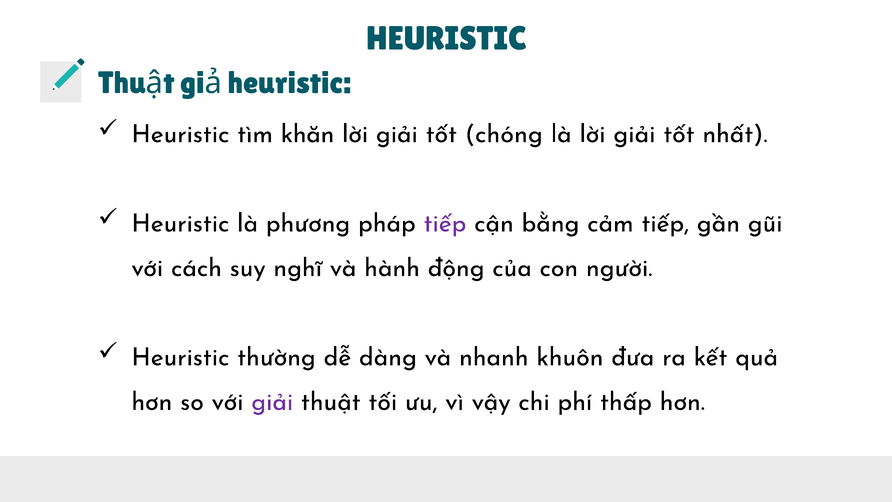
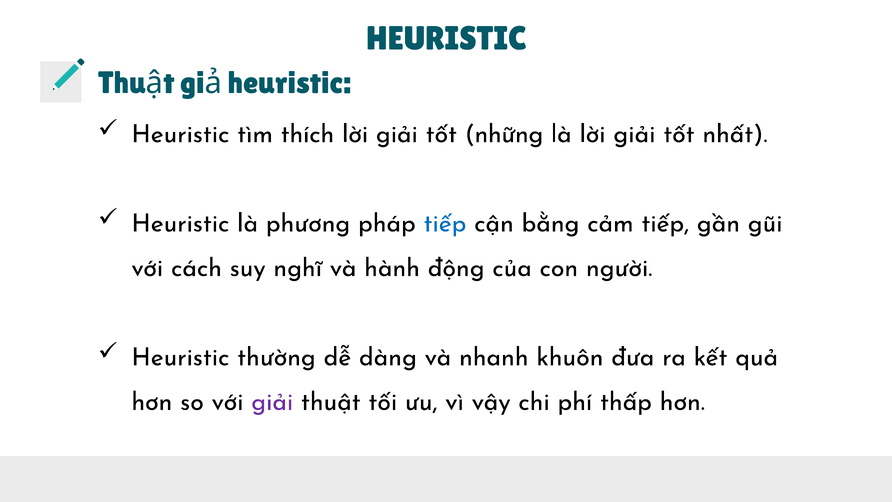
khăn: khăn -> thích
chóng: chóng -> những
tiếp at (445, 223) colour: purple -> blue
